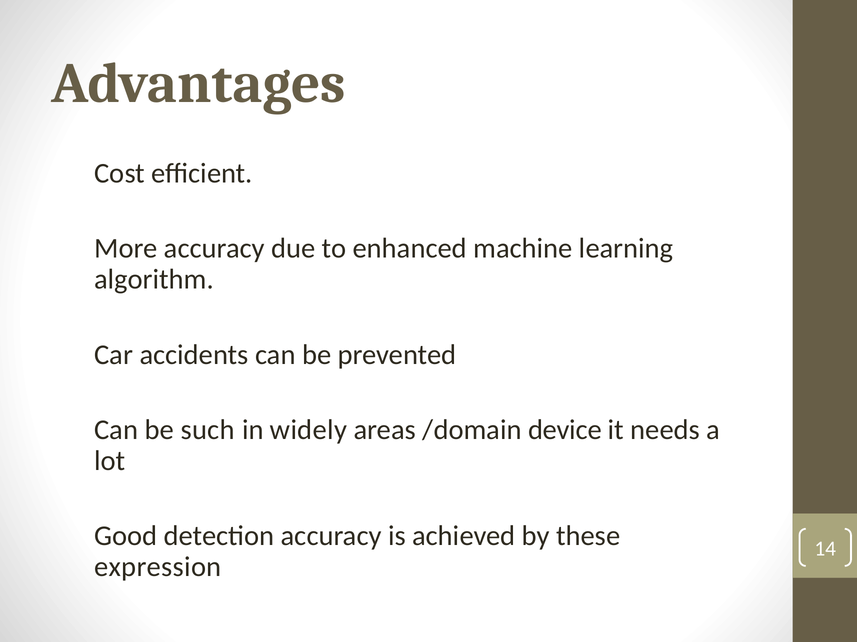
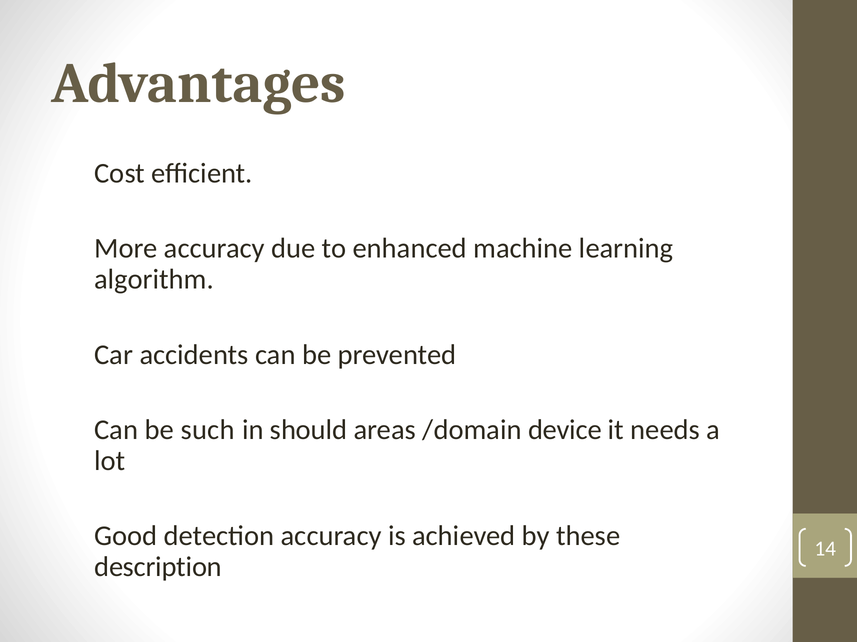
widely: widely -> should
expression: expression -> description
